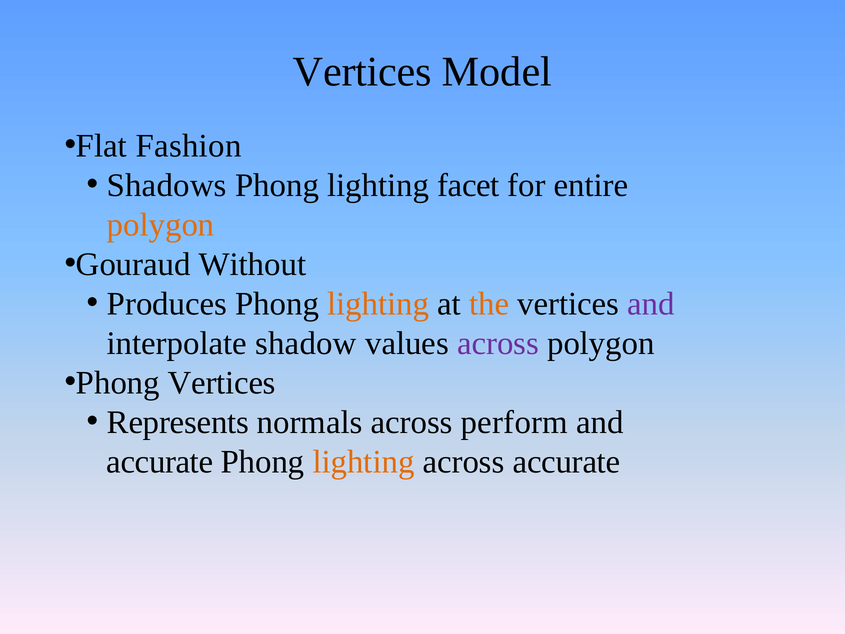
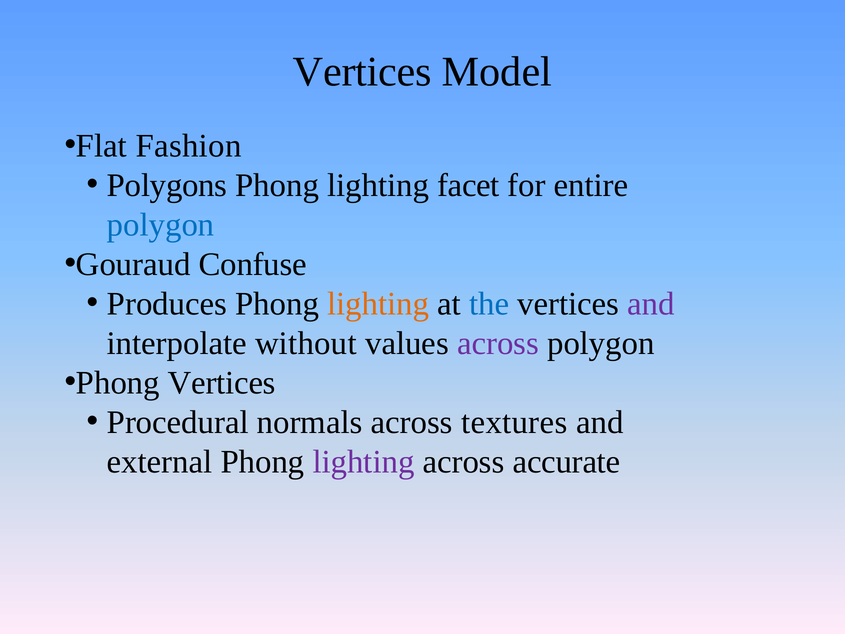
Shadows: Shadows -> Polygons
polygon at (161, 225) colour: orange -> blue
Without: Without -> Confuse
the colour: orange -> blue
shadow: shadow -> without
Represents: Represents -> Procedural
perform: perform -> textures
accurate at (160, 461): accurate -> external
lighting at (364, 461) colour: orange -> purple
